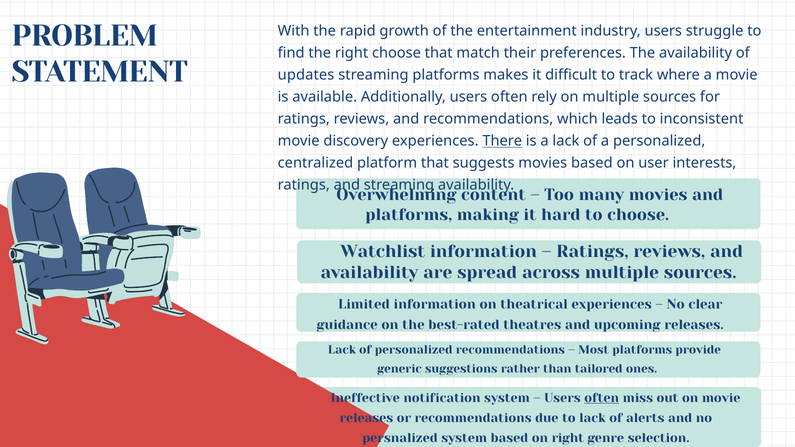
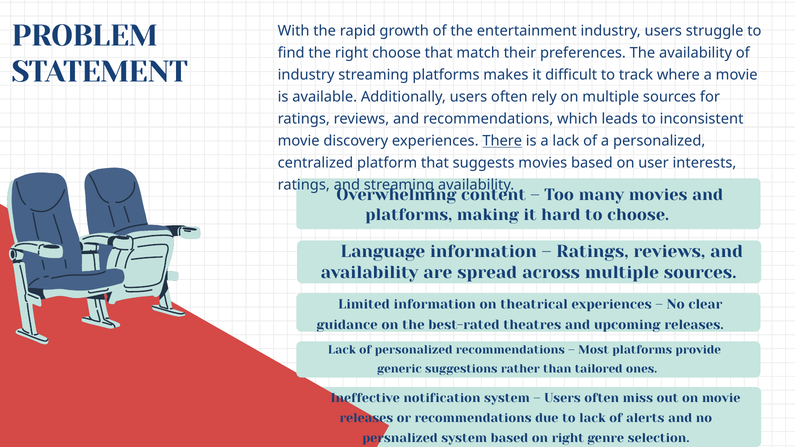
updates at (306, 75): updates -> industry
Watchlist: Watchlist -> Language
often at (602, 398) underline: present -> none
